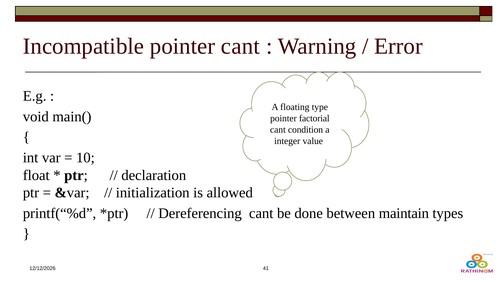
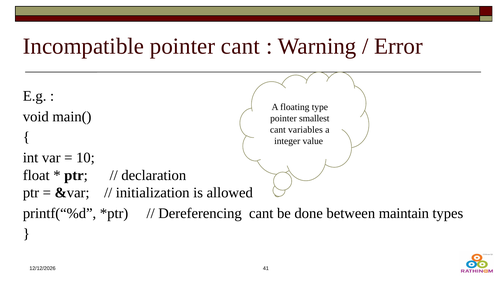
factorial: factorial -> smallest
condition: condition -> variables
